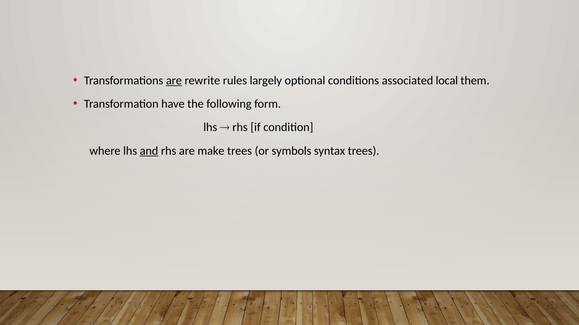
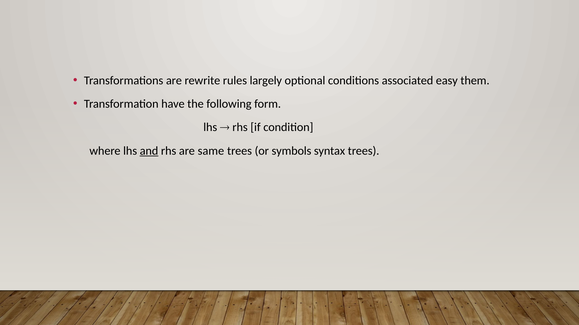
are at (174, 81) underline: present -> none
local: local -> easy
make: make -> same
